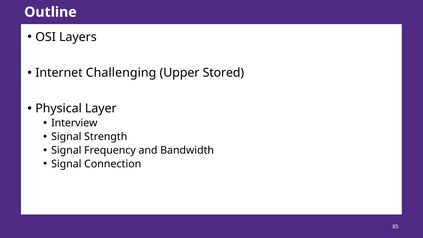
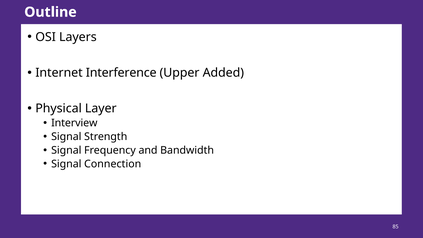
Challenging: Challenging -> Interference
Stored: Stored -> Added
